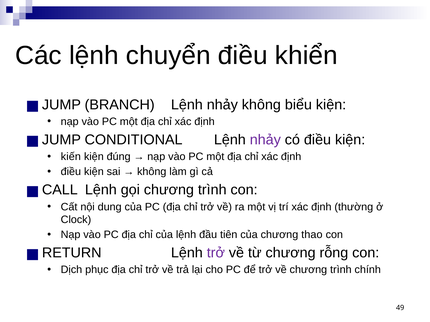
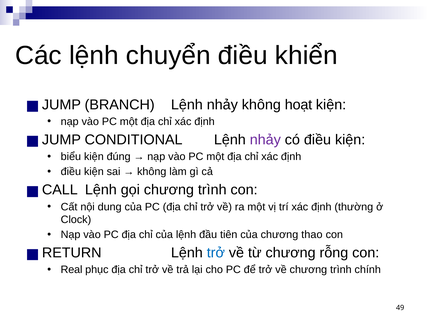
biểu: biểu -> hoạt
kiến: kiến -> biểu
trở at (216, 253) colour: purple -> blue
Dịch: Dịch -> Real
